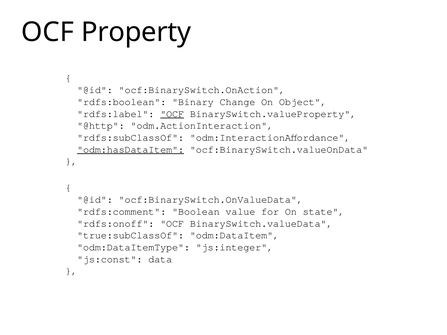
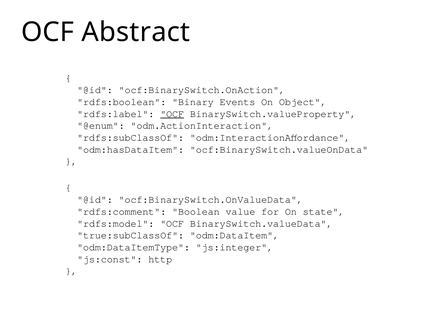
Property: Property -> Abstract
Change: Change -> Events
@http: @http -> @enum
odm:hasDataItem underline: present -> none
rdfs:onoff: rdfs:onoff -> rdfs:model
data: data -> http
